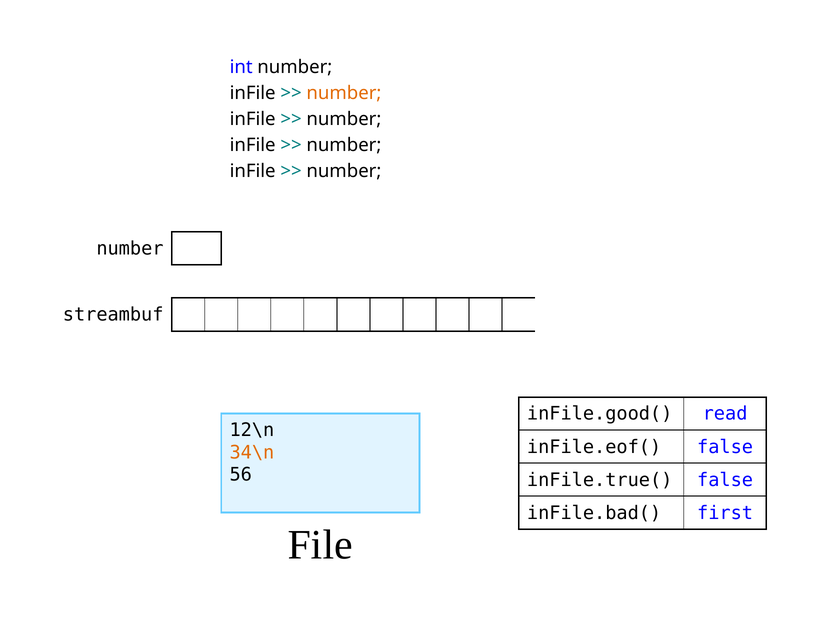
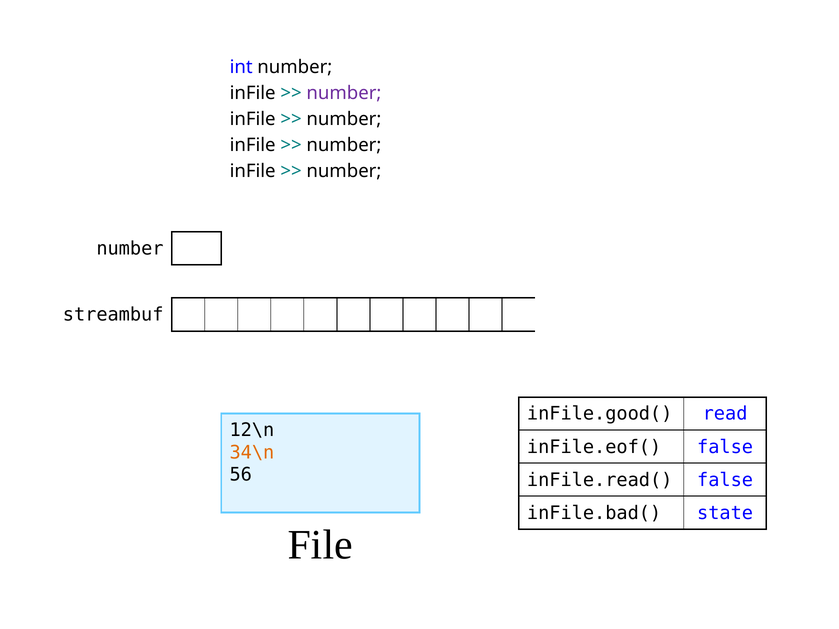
number at (344, 93) colour: orange -> purple
inFile.true(: inFile.true( -> inFile.read(
first: first -> state
